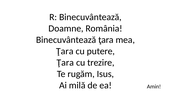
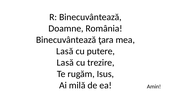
Ţara at (65, 51): Ţara -> Lasă
Ţara at (65, 63): Ţara -> Lasă
